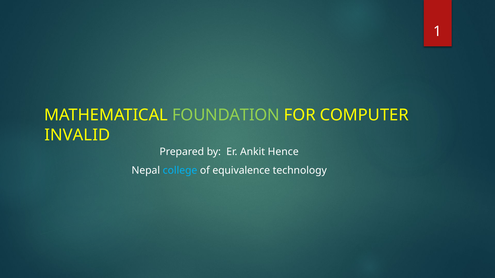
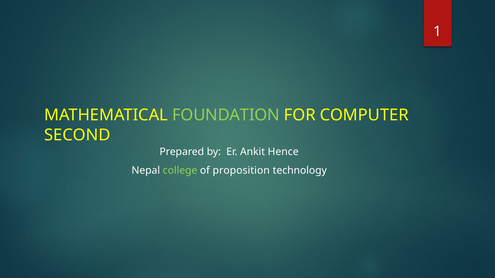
INVALID: INVALID -> SECOND
college colour: light blue -> light green
equivalence: equivalence -> proposition
